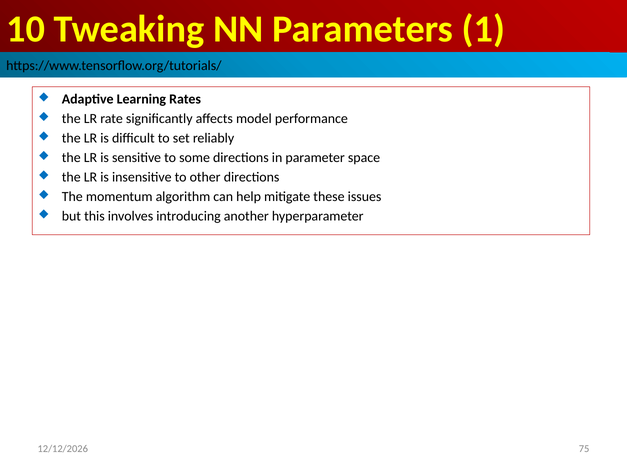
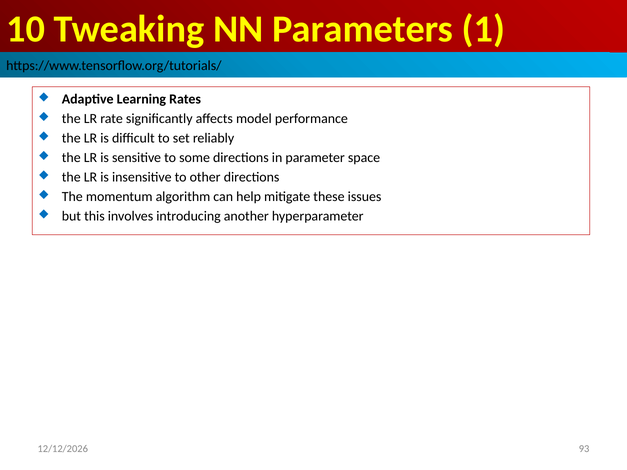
75: 75 -> 93
